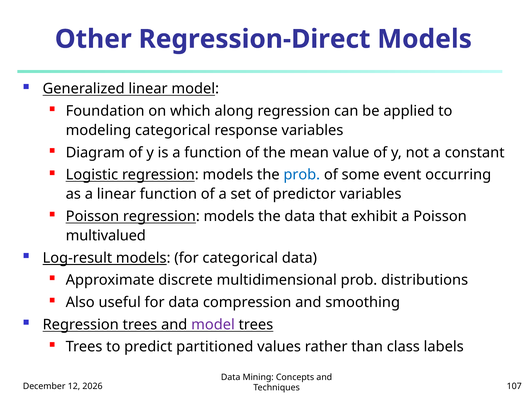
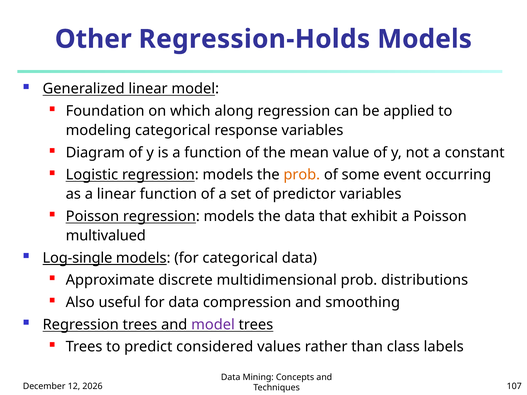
Regression-Direct: Regression-Direct -> Regression-Holds
prob at (302, 175) colour: blue -> orange
Log-result: Log-result -> Log-single
partitioned: partitioned -> considered
